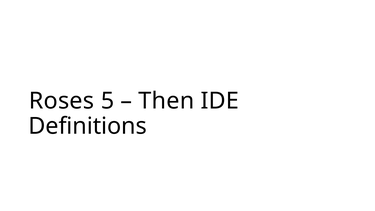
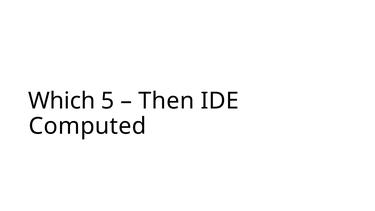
Roses: Roses -> Which
Definitions: Definitions -> Computed
